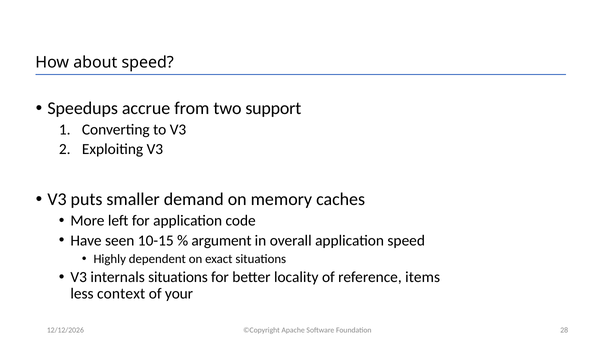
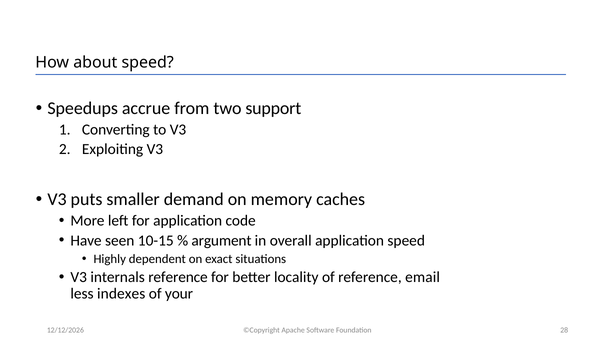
internals situations: situations -> reference
items: items -> email
context: context -> indexes
